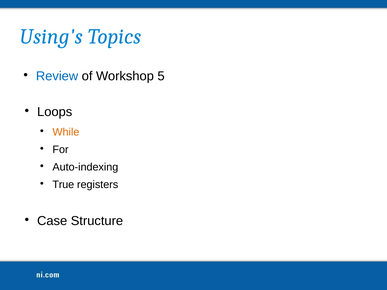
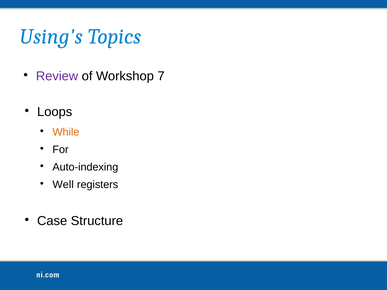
Review colour: blue -> purple
5: 5 -> 7
True: True -> Well
